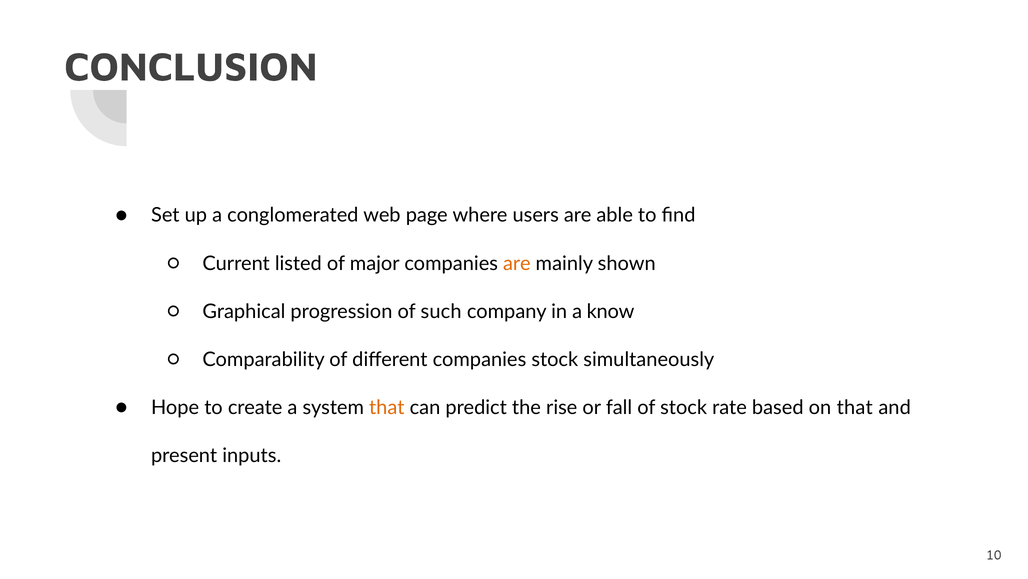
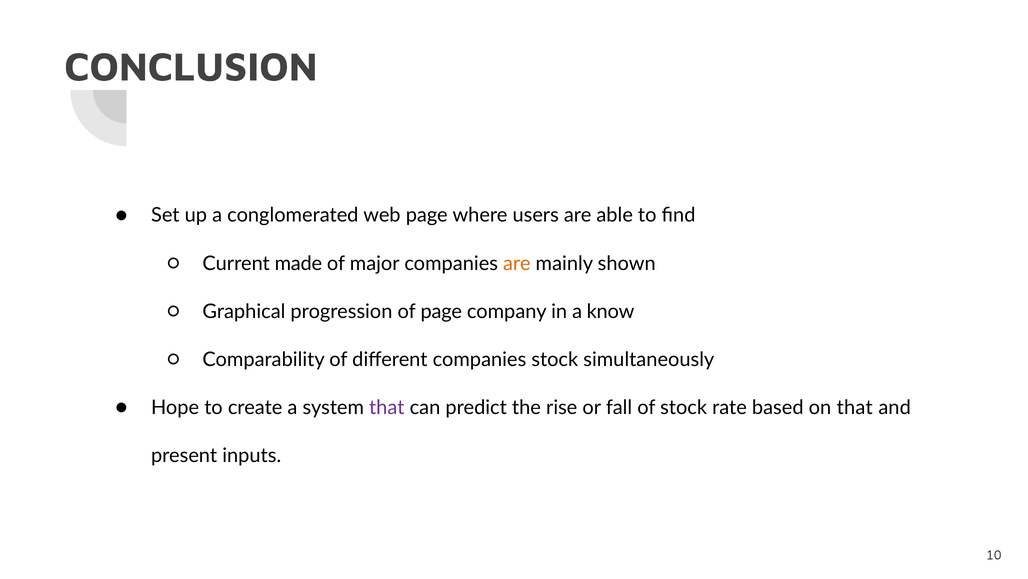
listed: listed -> made
of such: such -> page
that at (387, 407) colour: orange -> purple
